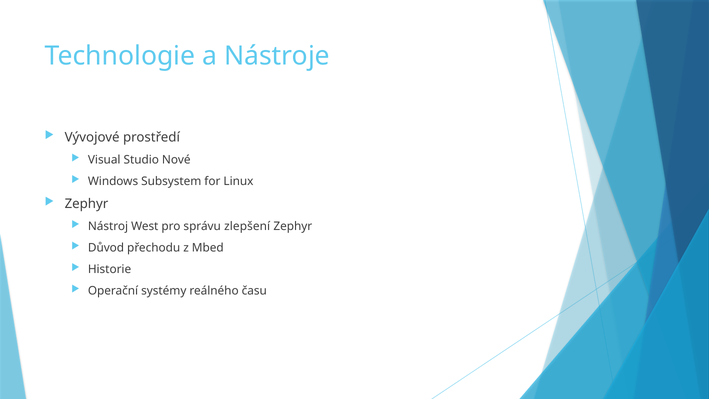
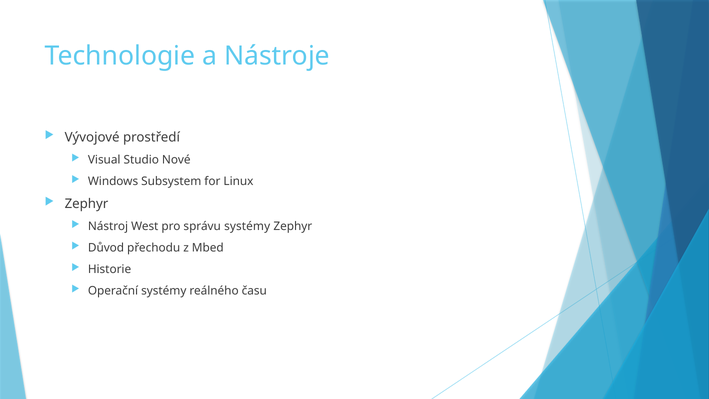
správu zlepšení: zlepšení -> systémy
